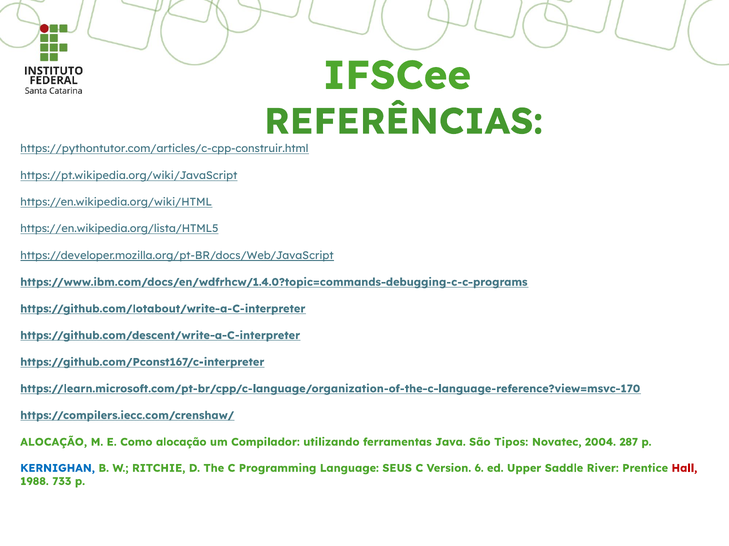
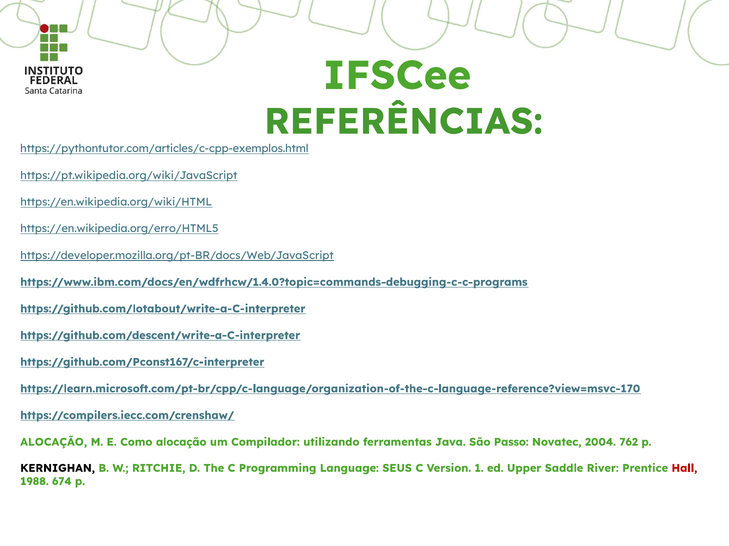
https://pythontutor.com/articles/c-cpp-construir.html: https://pythontutor.com/articles/c-cpp-construir.html -> https://pythontutor.com/articles/c-cpp-exemplos.html
https://en.wikipedia.org/lista/HTML5: https://en.wikipedia.org/lista/HTML5 -> https://en.wikipedia.org/erro/HTML5
Tipos: Tipos -> Passo
287: 287 -> 762
KERNIGHAN colour: blue -> black
6: 6 -> 1
733: 733 -> 674
